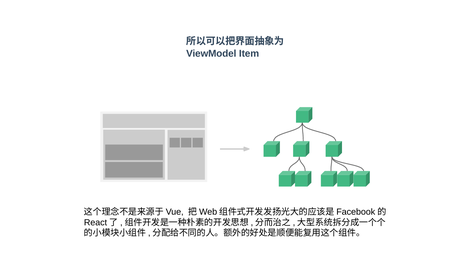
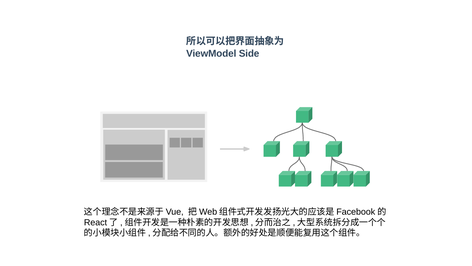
Item: Item -> Side
